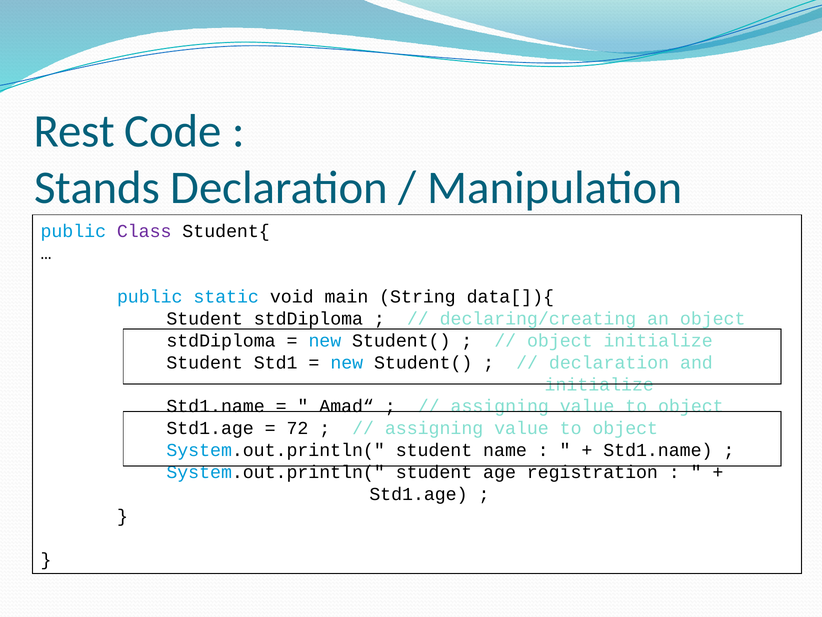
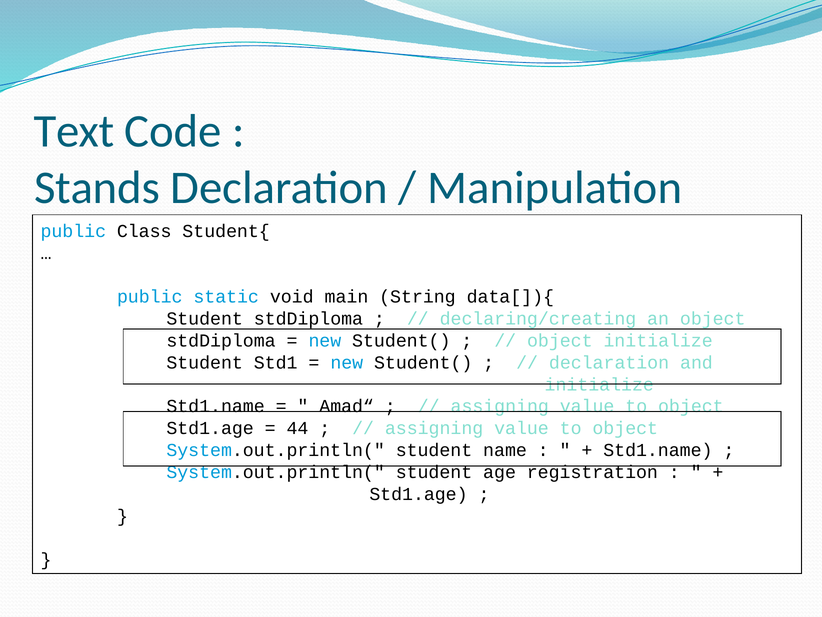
Rest: Rest -> Text
Class colour: purple -> black
72: 72 -> 44
